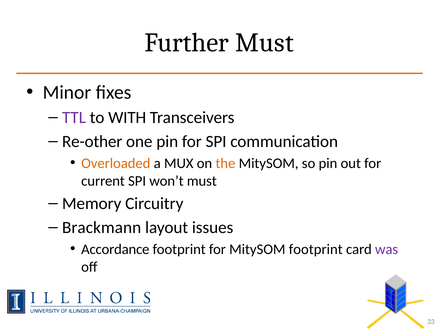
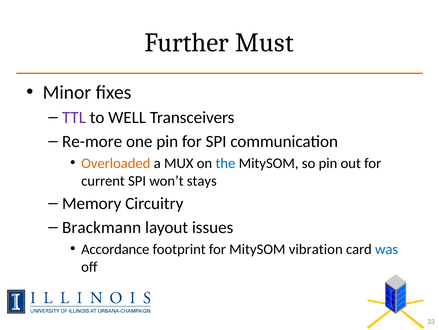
WITH: WITH -> WELL
Re-other: Re-other -> Re-more
the colour: orange -> blue
won’t must: must -> stays
MitySOM footprint: footprint -> vibration
was colour: purple -> blue
